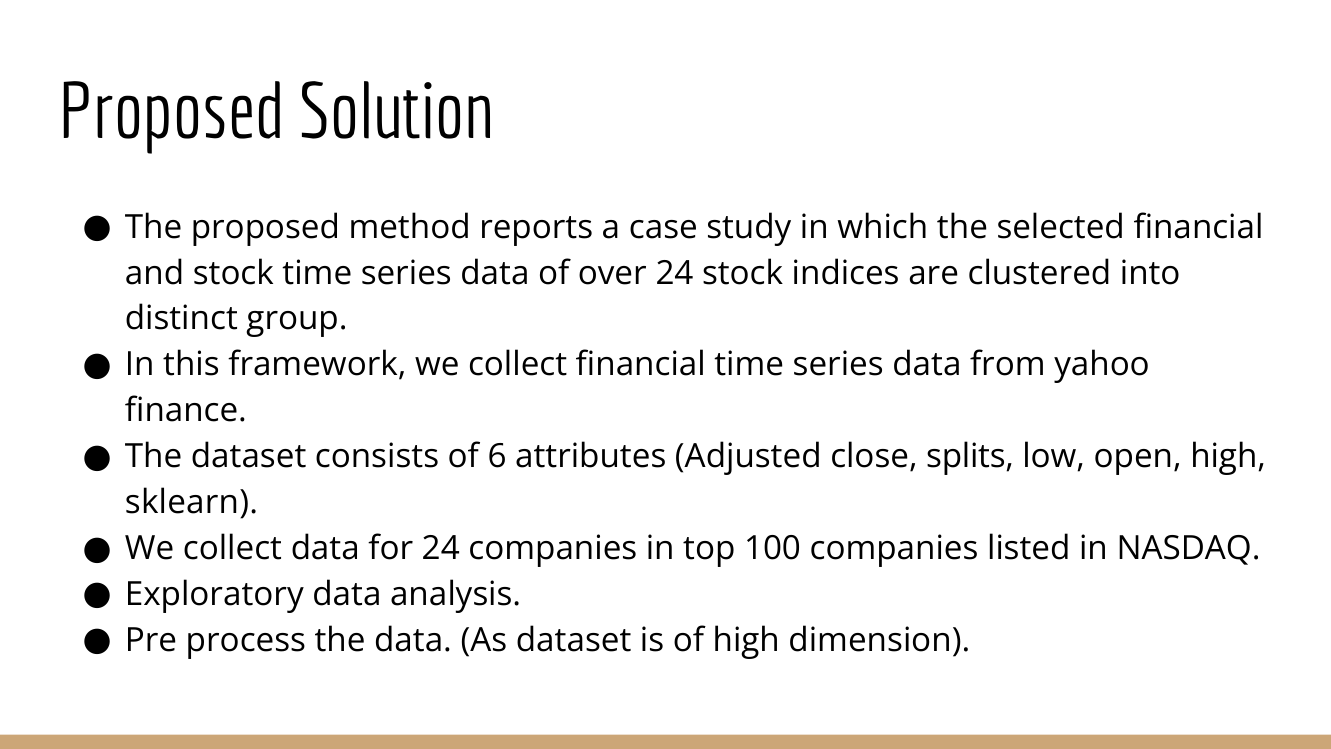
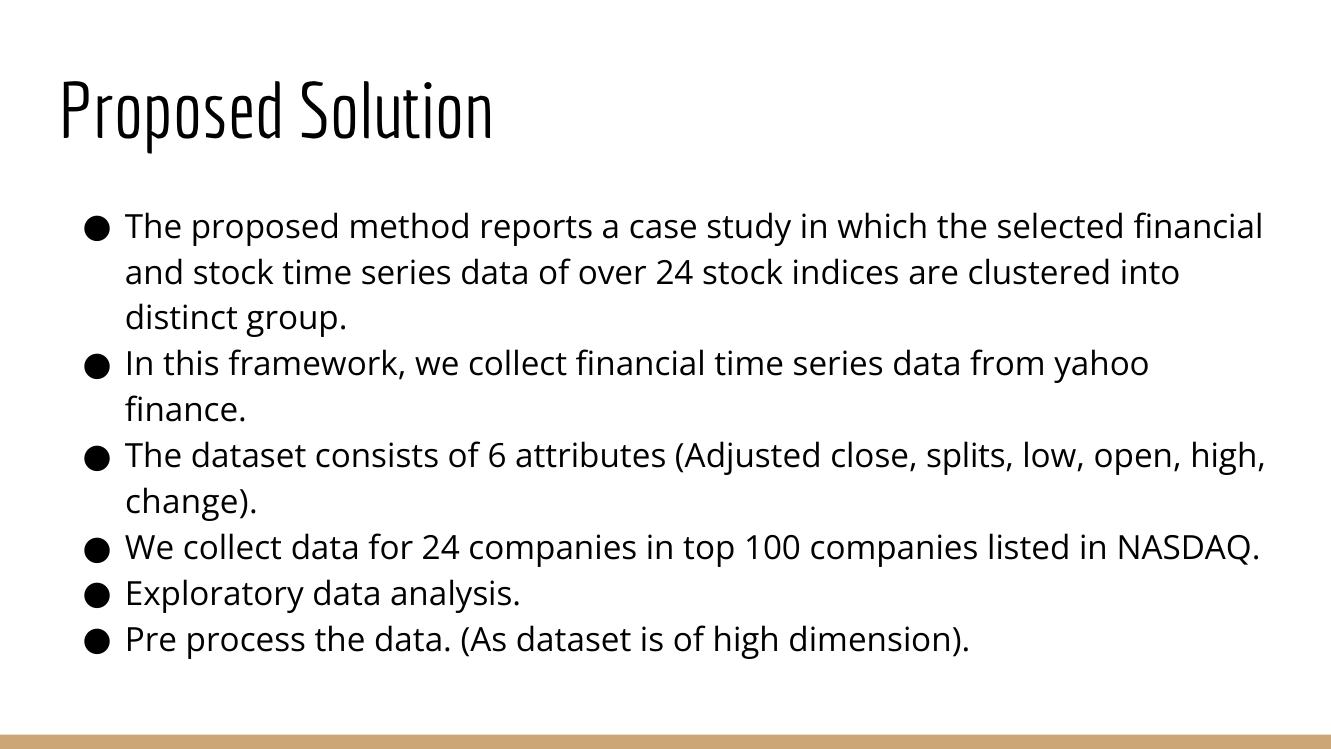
sklearn: sklearn -> change
